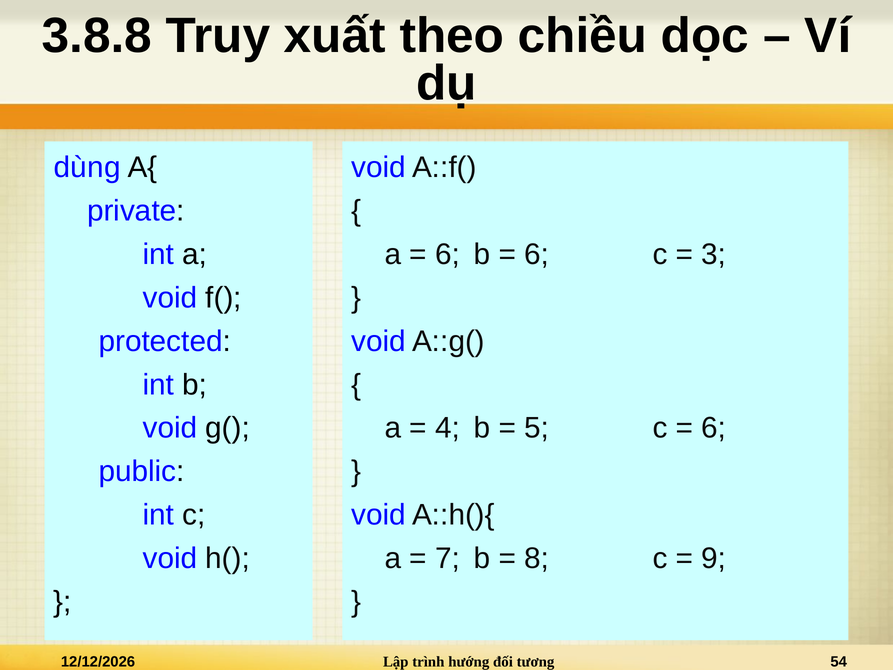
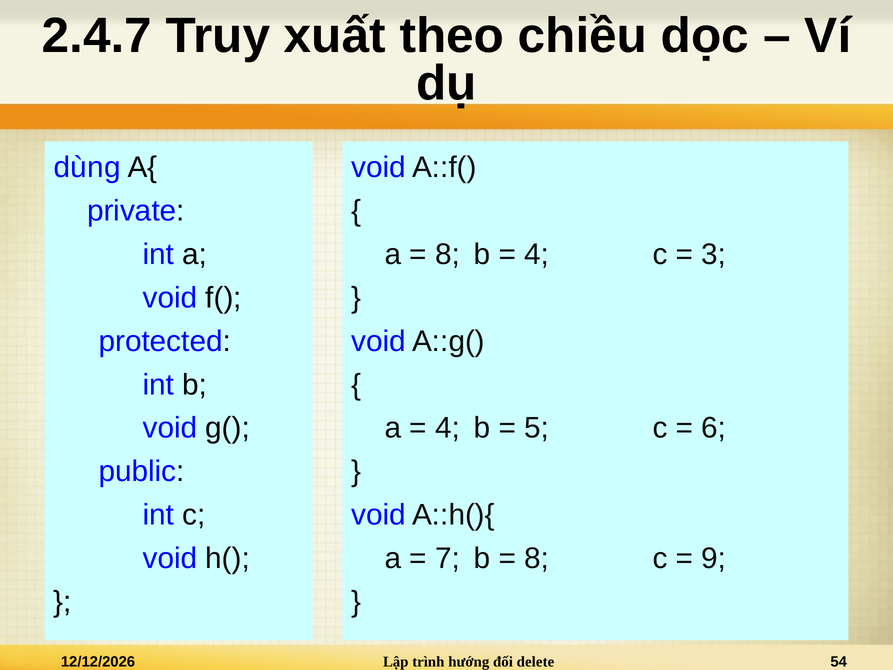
3.8.8: 3.8.8 -> 2.4.7
6 at (447, 254): 6 -> 8
6 at (537, 254): 6 -> 4
tương: tương -> delete
